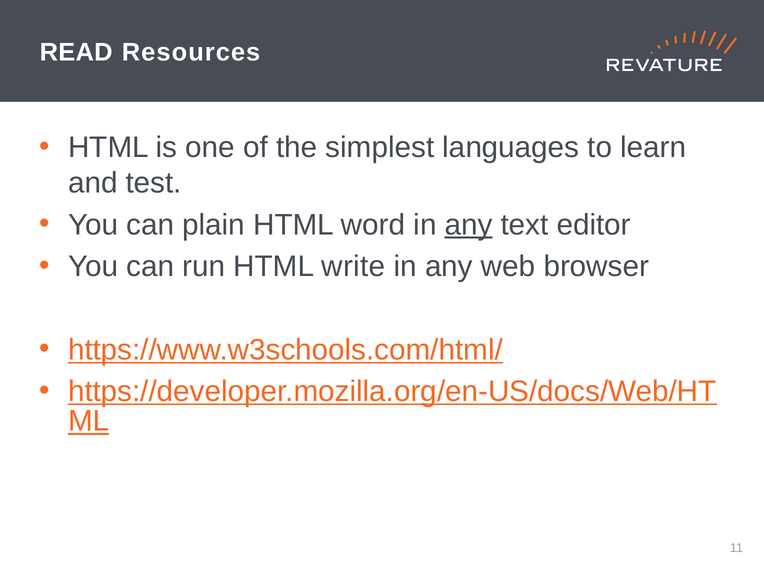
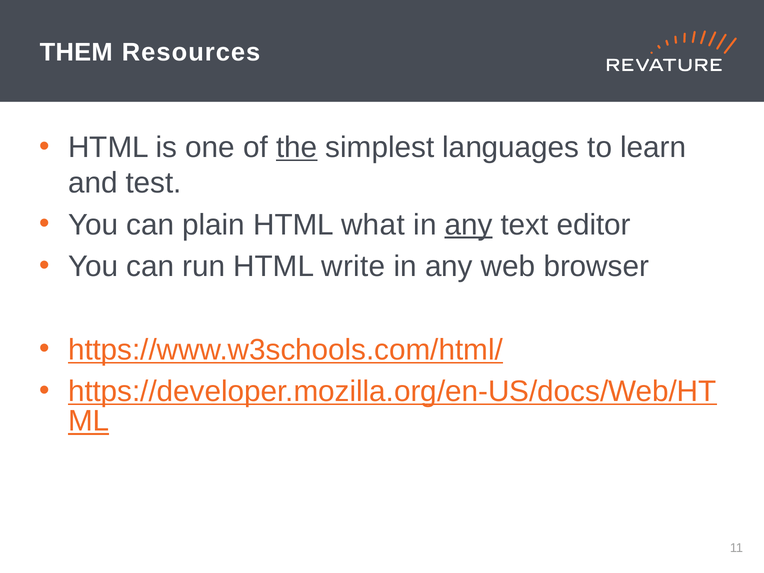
READ: READ -> THEM
the underline: none -> present
word: word -> what
